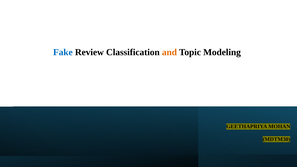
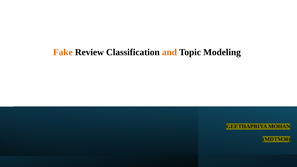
Fake colour: blue -> orange
